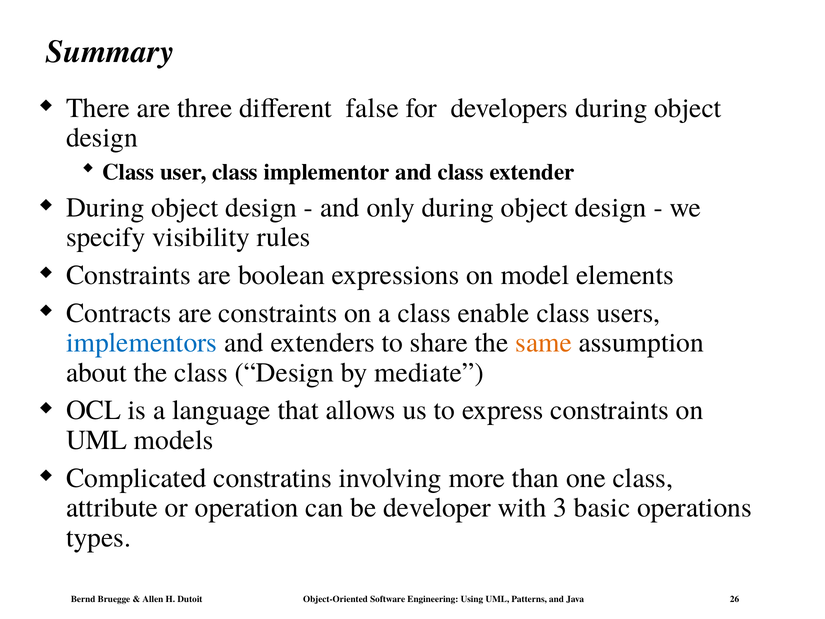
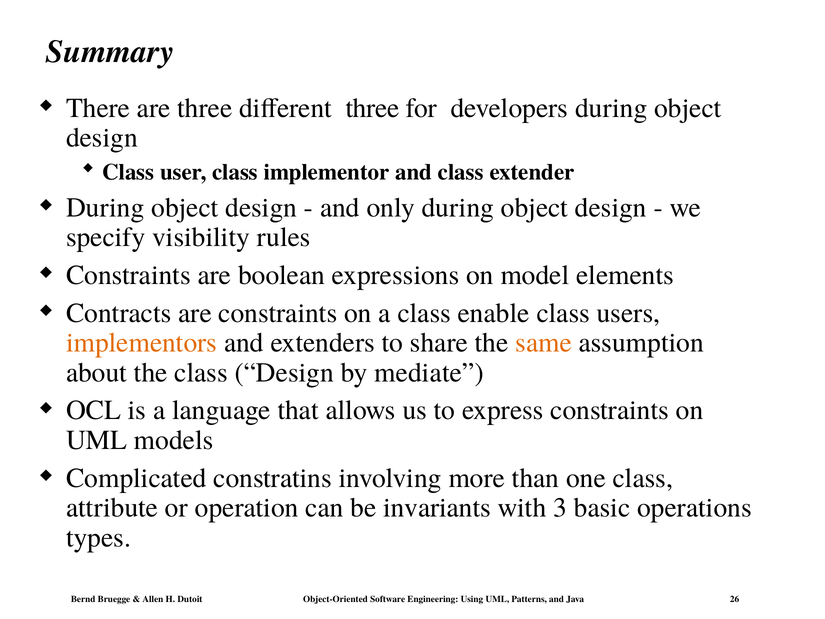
different false: false -> three
implementors colour: blue -> orange
developer: developer -> invariants
